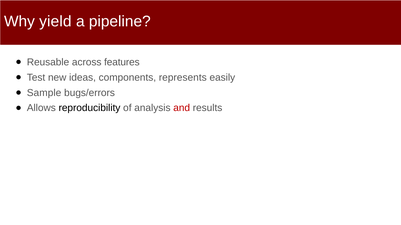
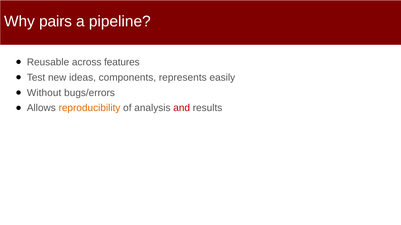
yield: yield -> pairs
Sample: Sample -> Without
reproducibility colour: black -> orange
